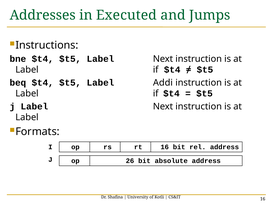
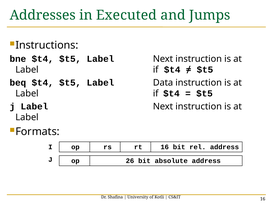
Addi: Addi -> Data
